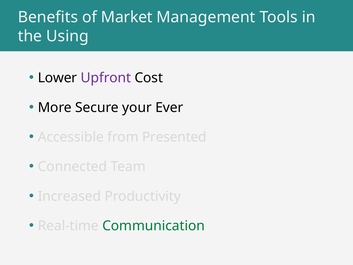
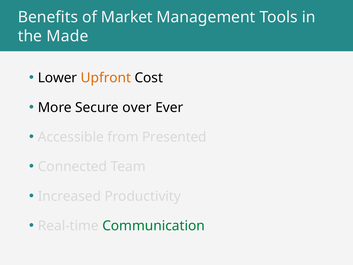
Using: Using -> Made
Upfront colour: purple -> orange
your: your -> over
